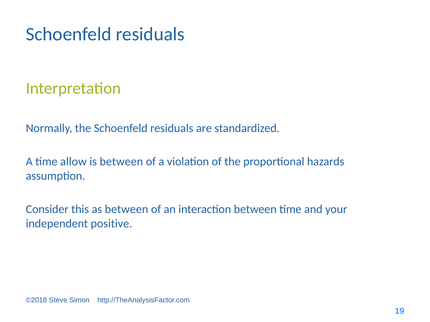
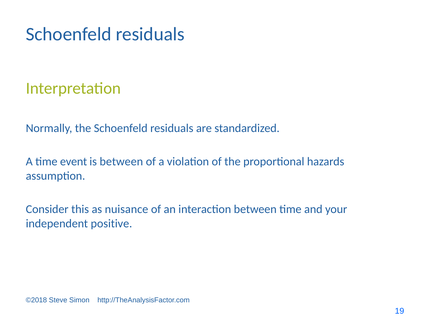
allow: allow -> event
as between: between -> nuisance
